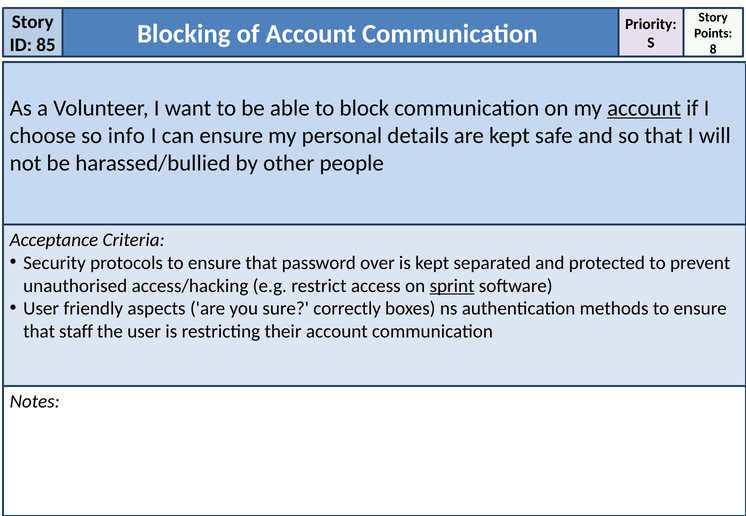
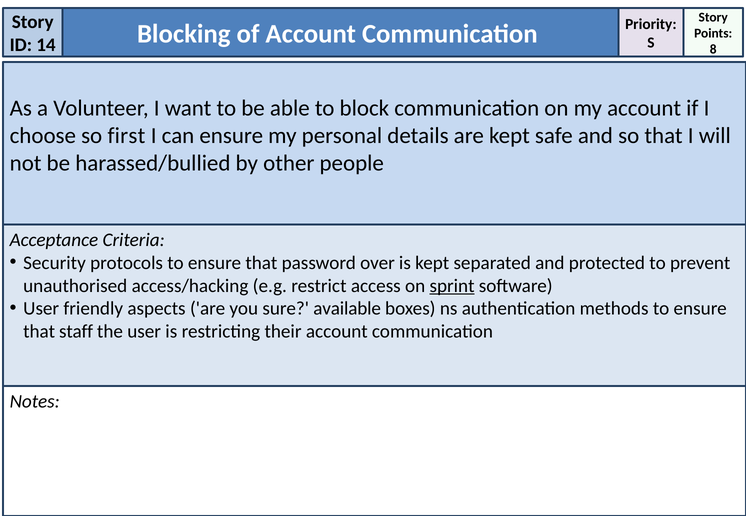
85: 85 -> 14
account at (644, 108) underline: present -> none
info: info -> first
correctly: correctly -> available
